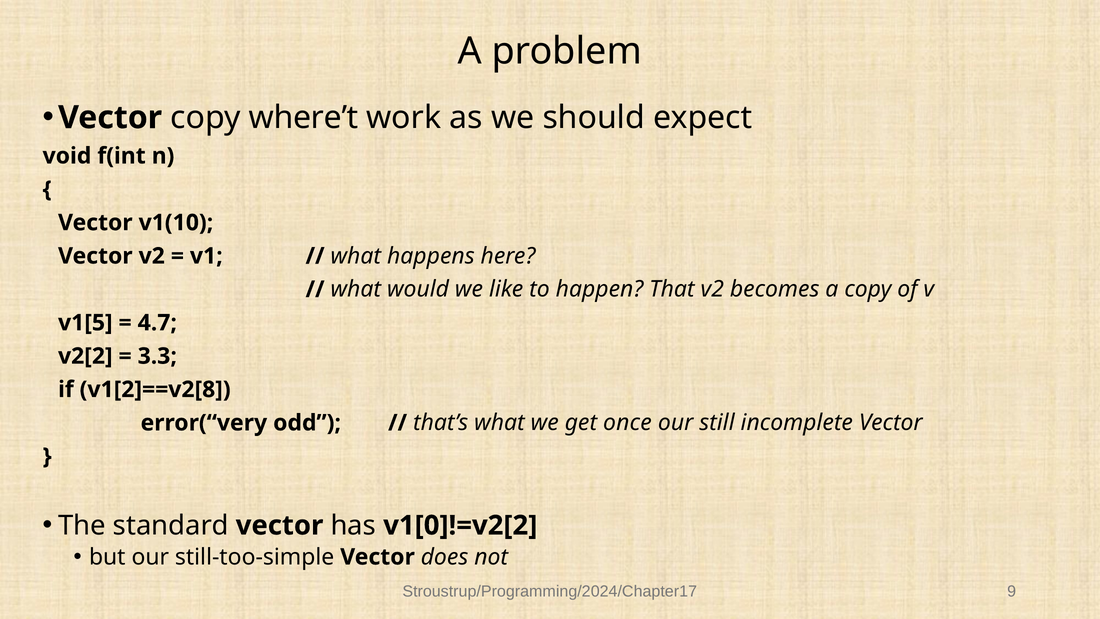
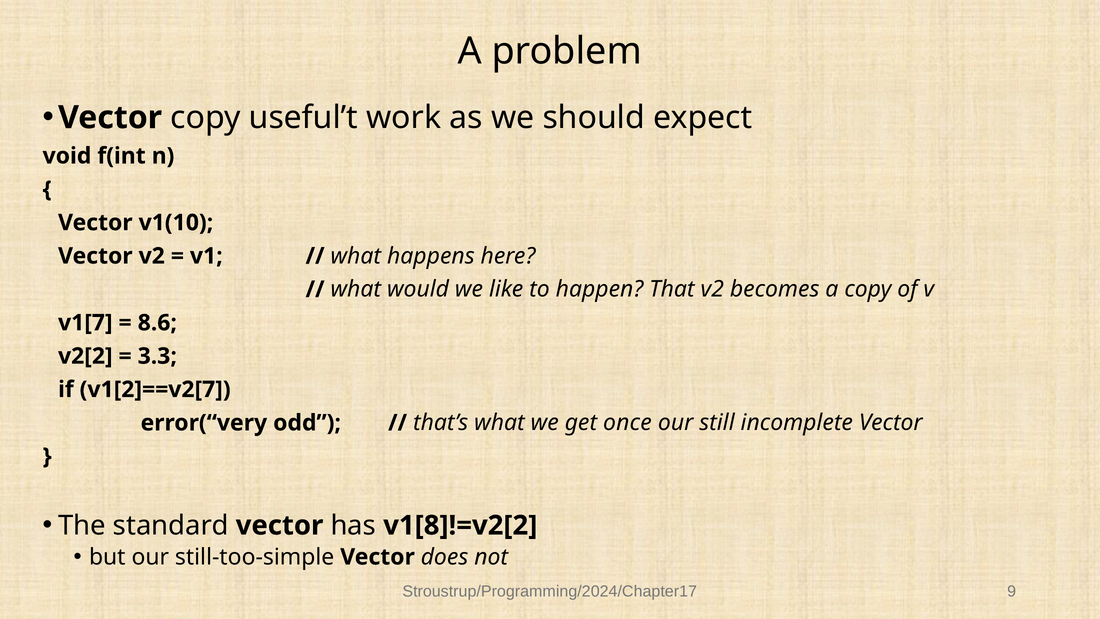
where’t: where’t -> useful’t
v1[5: v1[5 -> v1[7
4.7: 4.7 -> 8.6
v1[2]==v2[8: v1[2]==v2[8 -> v1[2]==v2[7
v1[0]!=v2[2: v1[0]!=v2[2 -> v1[8]!=v2[2
